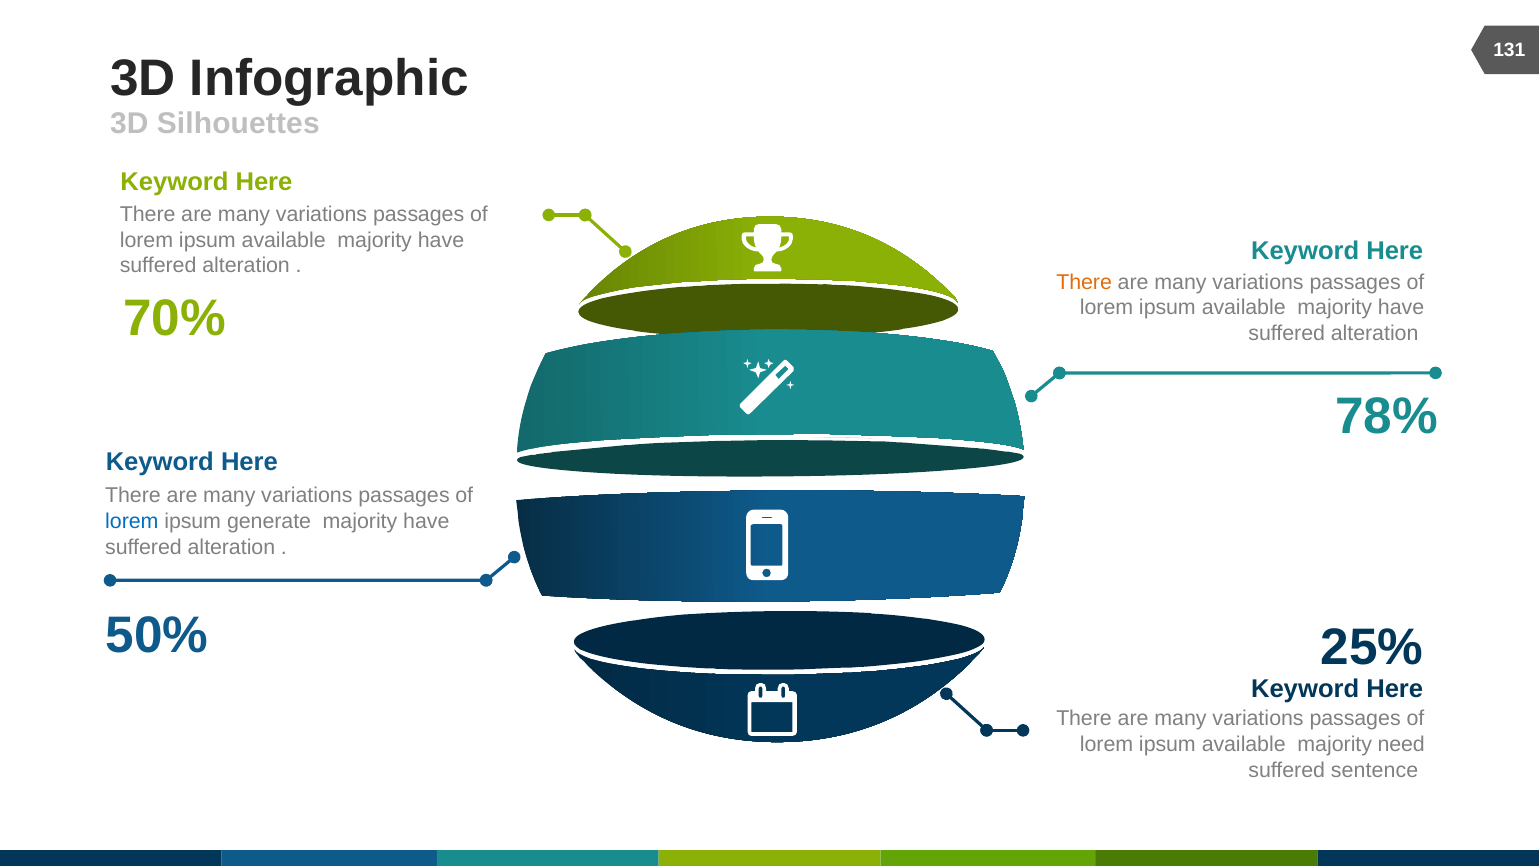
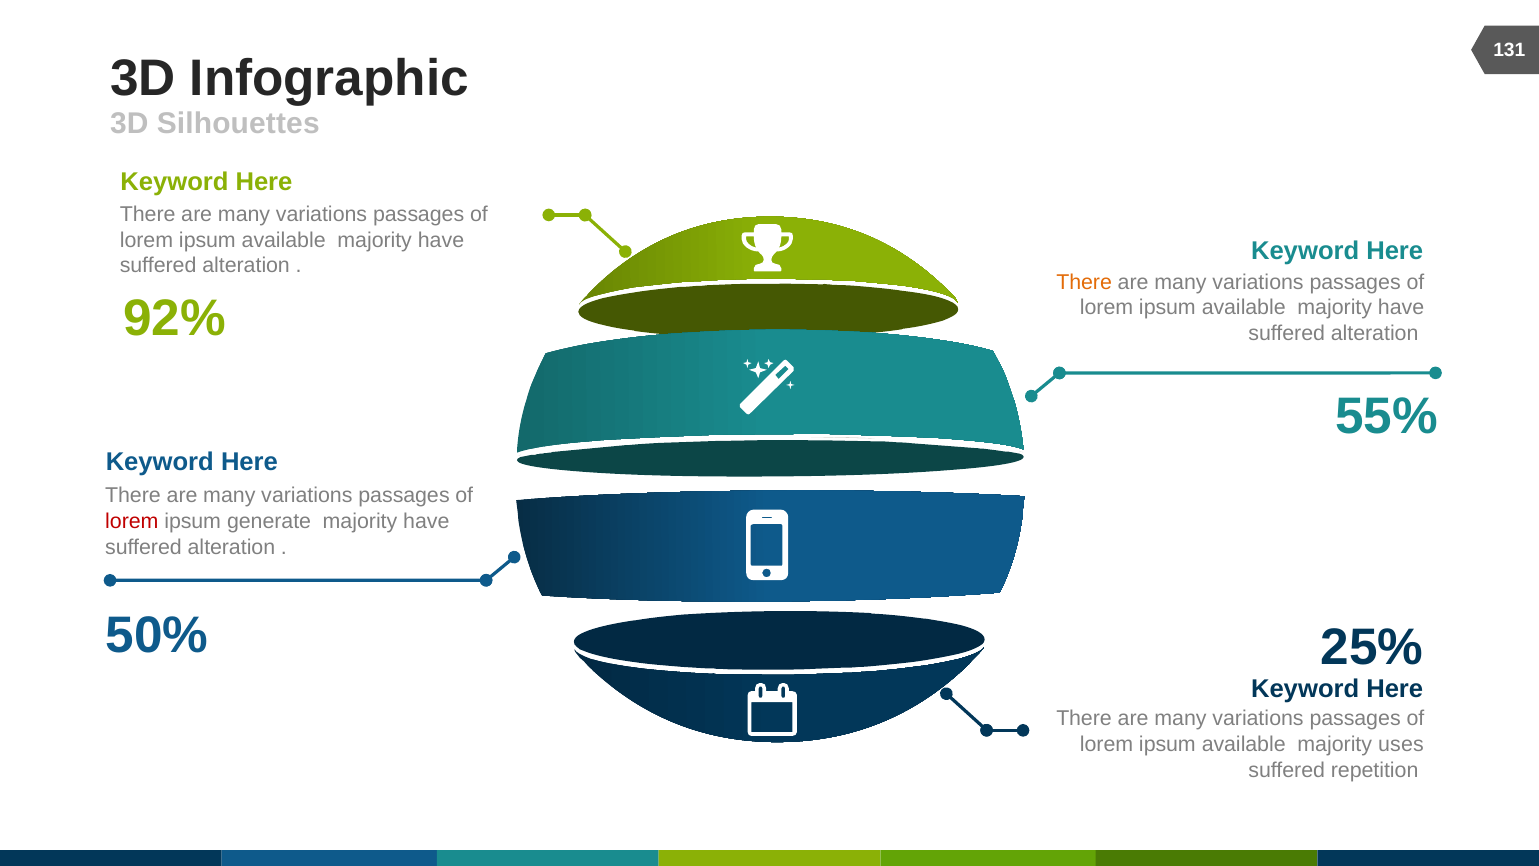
70%: 70% -> 92%
78%: 78% -> 55%
lorem at (132, 521) colour: blue -> red
need: need -> uses
sentence: sentence -> repetition
